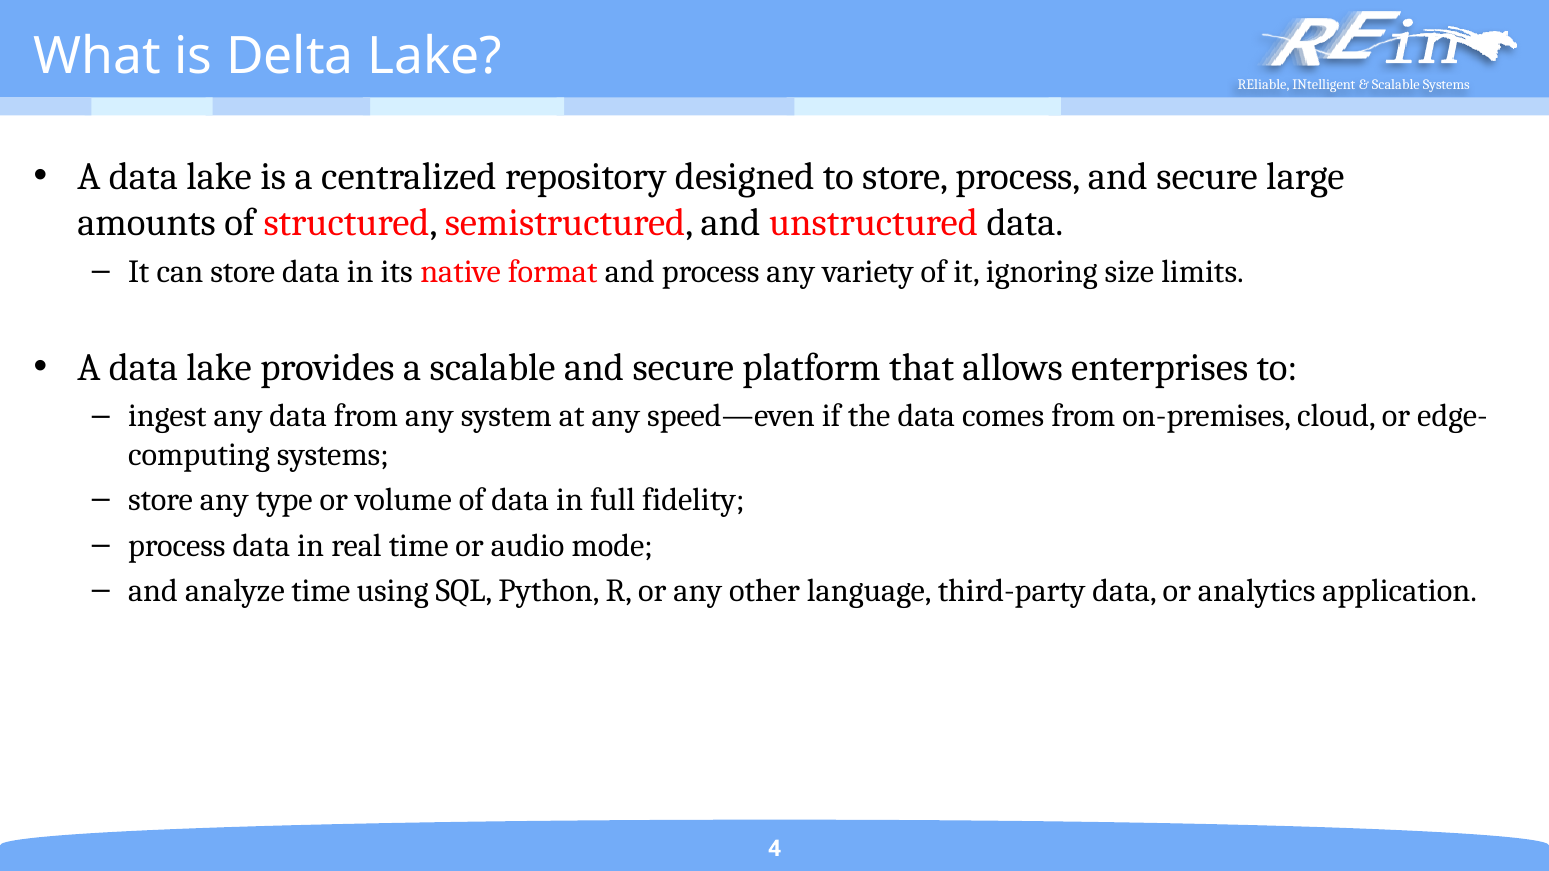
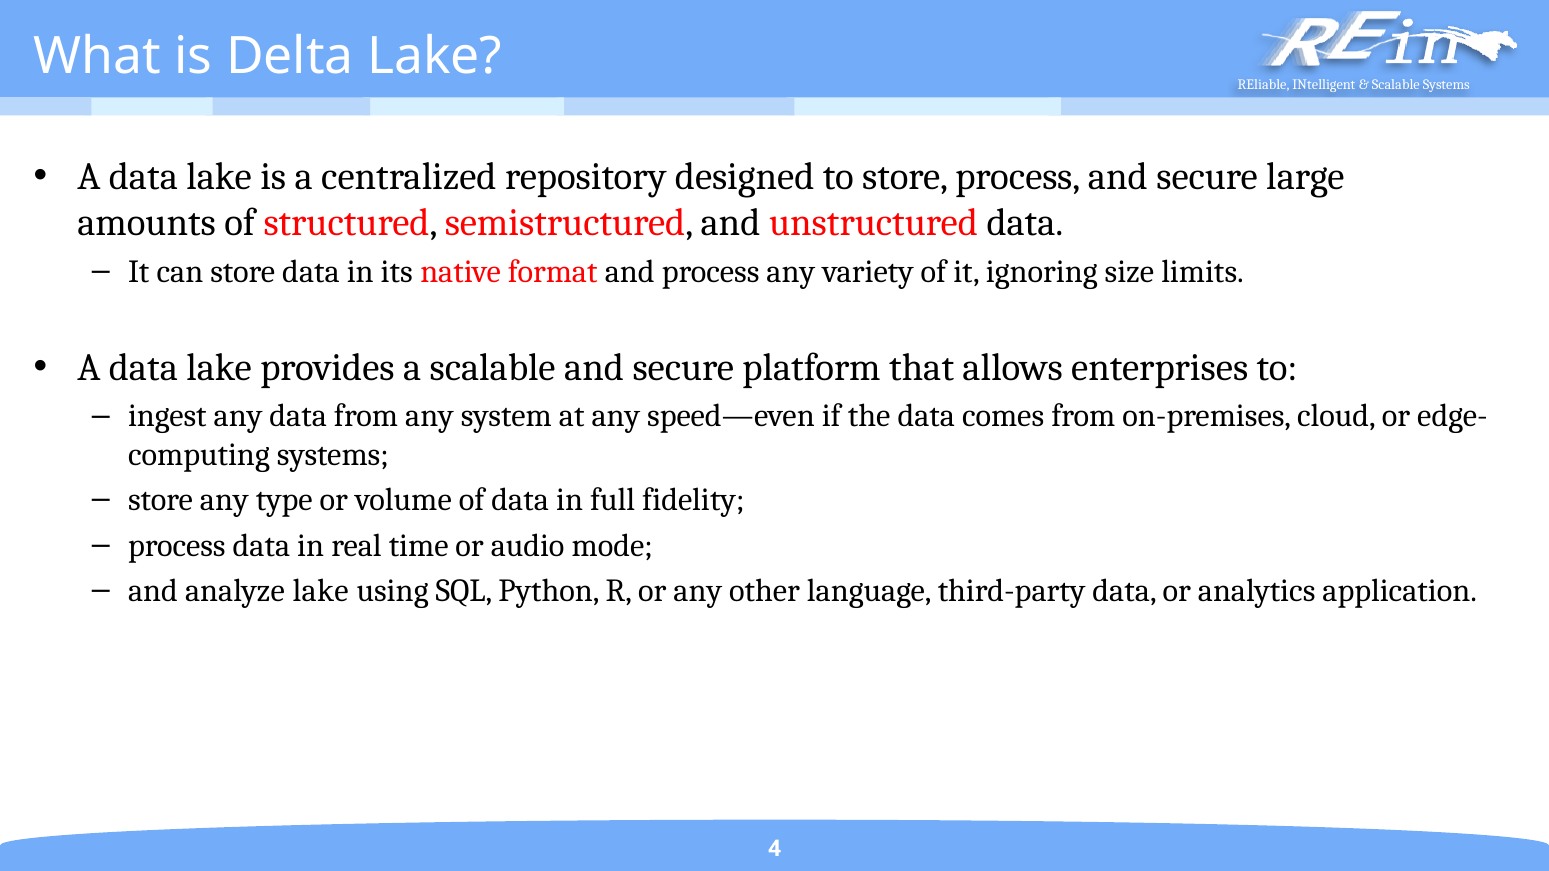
analyze time: time -> lake
